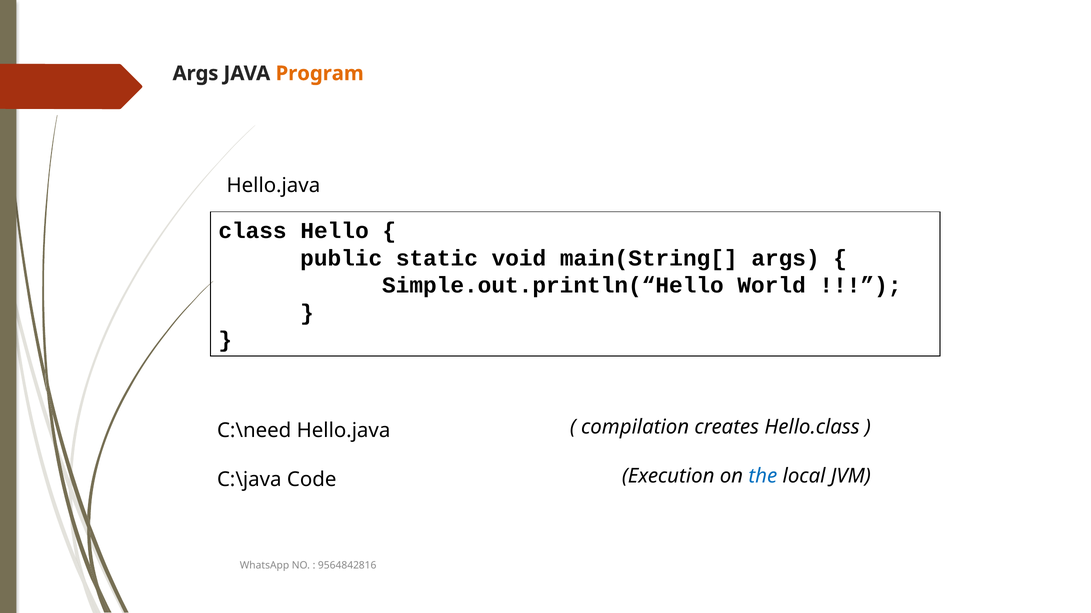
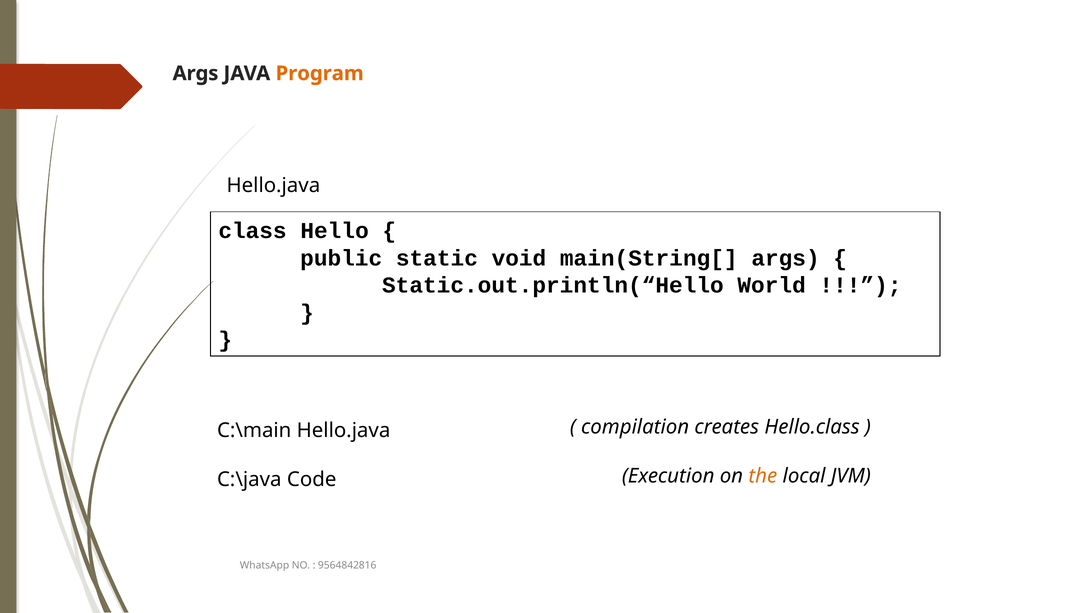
Simple.out.println(“Hello: Simple.out.println(“Hello -> Static.out.println(“Hello
C:\need: C:\need -> C:\main
the colour: blue -> orange
